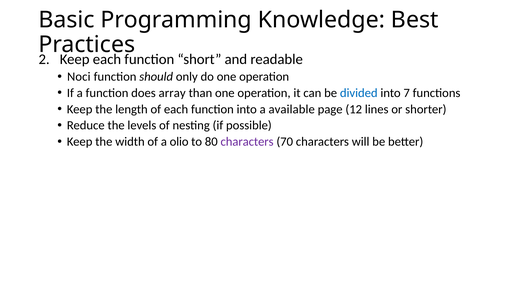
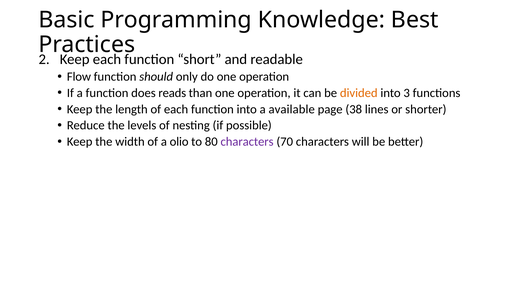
Noci: Noci -> Flow
array: array -> reads
divided colour: blue -> orange
7: 7 -> 3
12: 12 -> 38
